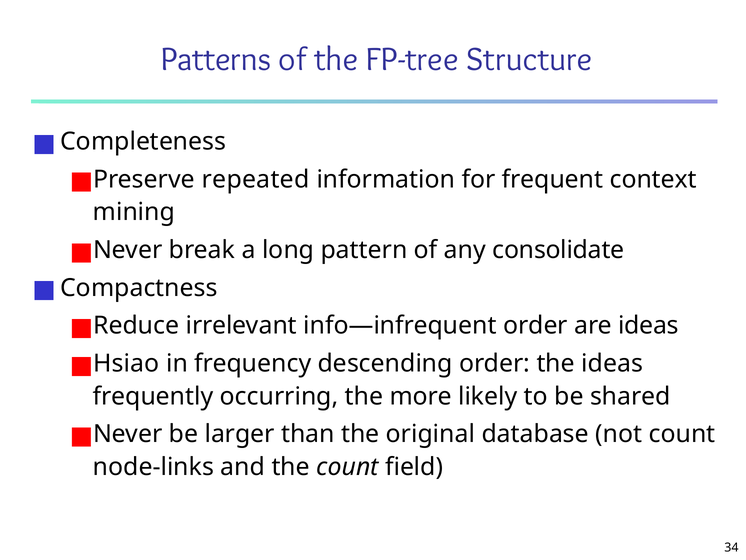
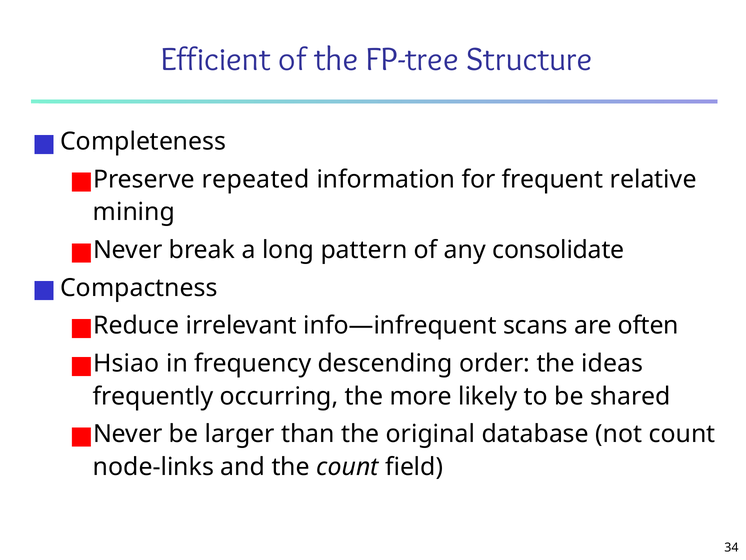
Patterns: Patterns -> Efficient
context: context -> relative
info—infrequent order: order -> scans
are ideas: ideas -> often
